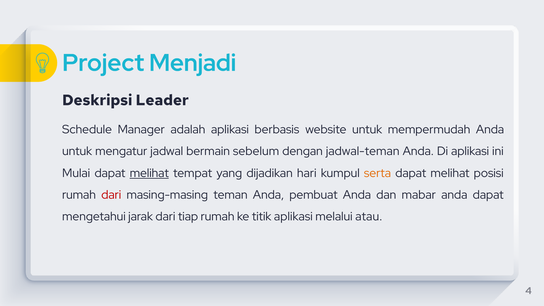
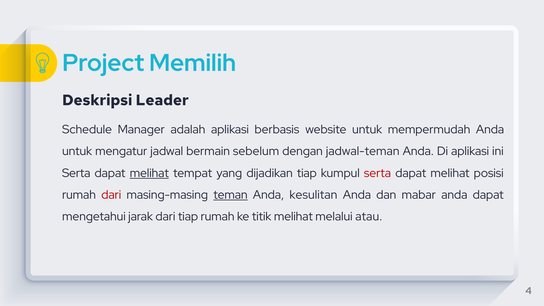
Menjadi: Menjadi -> Memilih
Mulai at (76, 173): Mulai -> Serta
dijadikan hari: hari -> tiap
serta at (378, 173) colour: orange -> red
teman underline: none -> present
pembuat: pembuat -> kesulitan
titik aplikasi: aplikasi -> melihat
